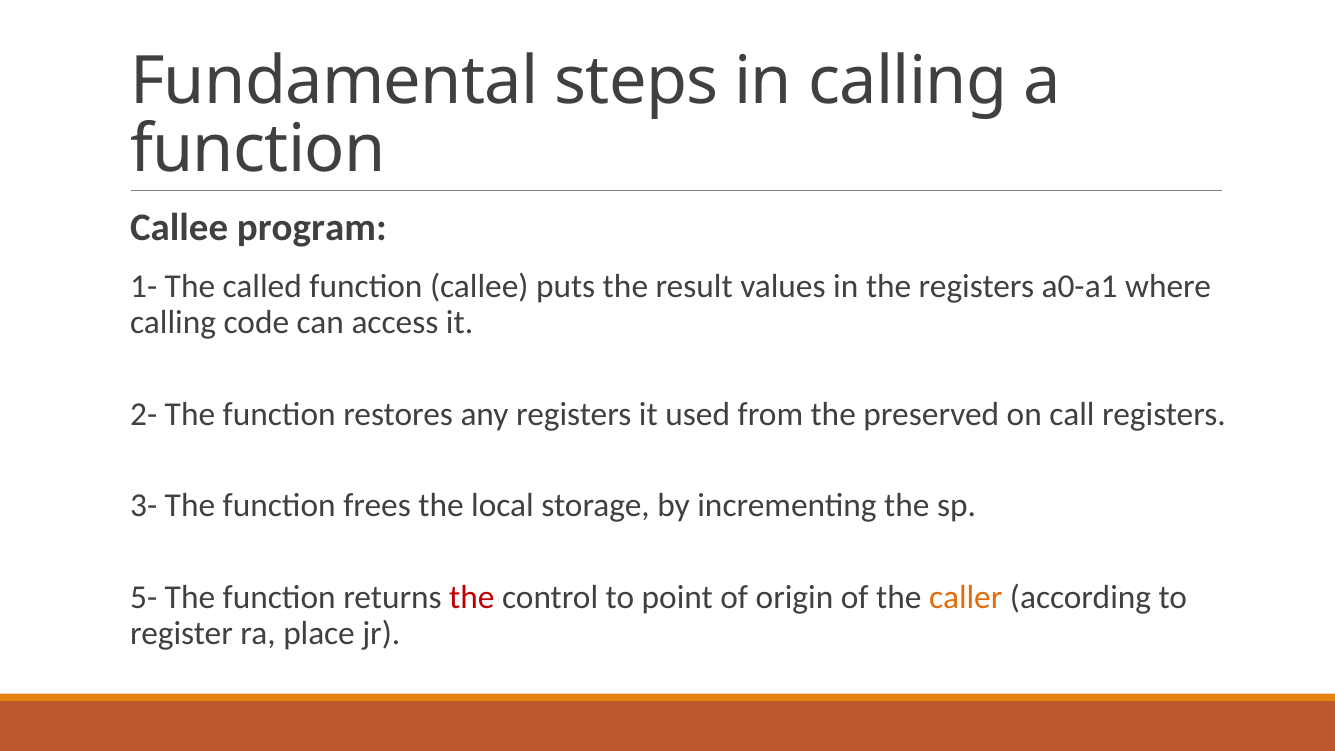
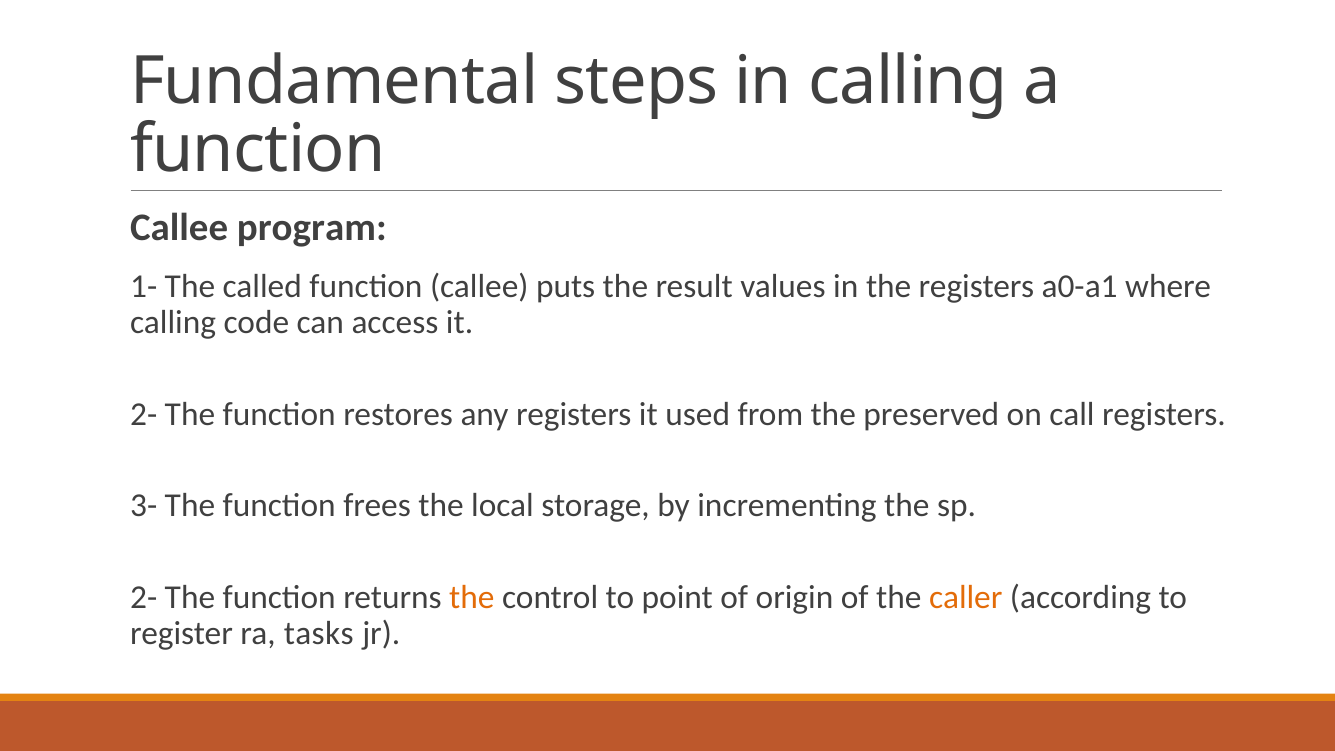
5- at (144, 597): 5- -> 2-
the at (472, 597) colour: red -> orange
place: place -> tasks
